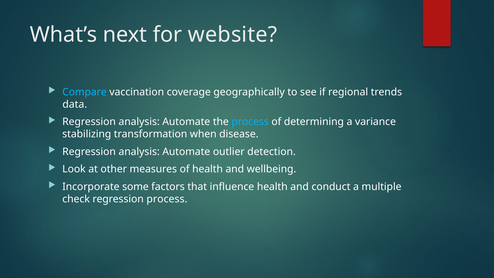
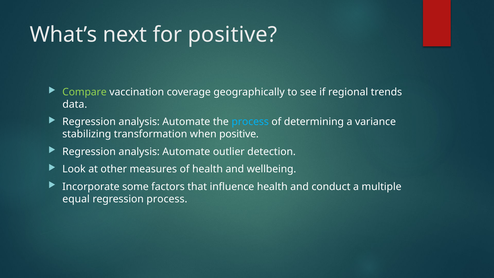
for website: website -> positive
Compare colour: light blue -> light green
when disease: disease -> positive
check: check -> equal
